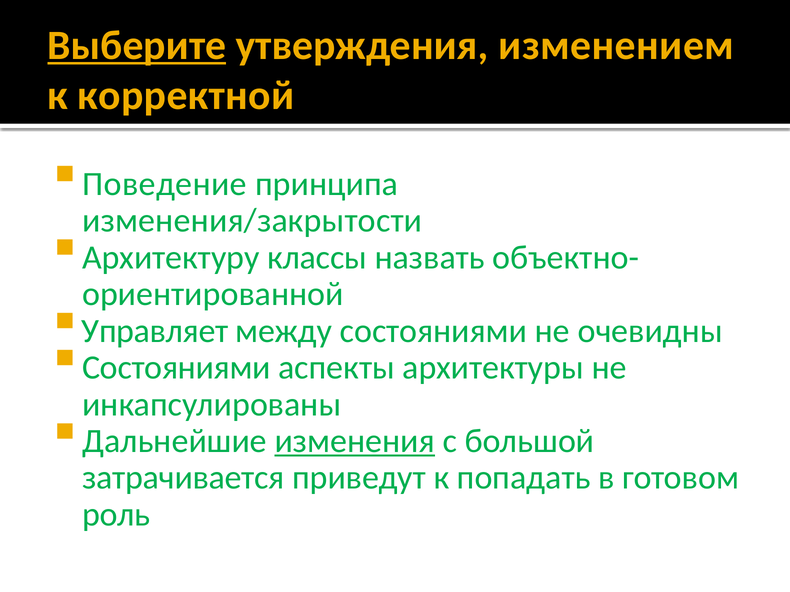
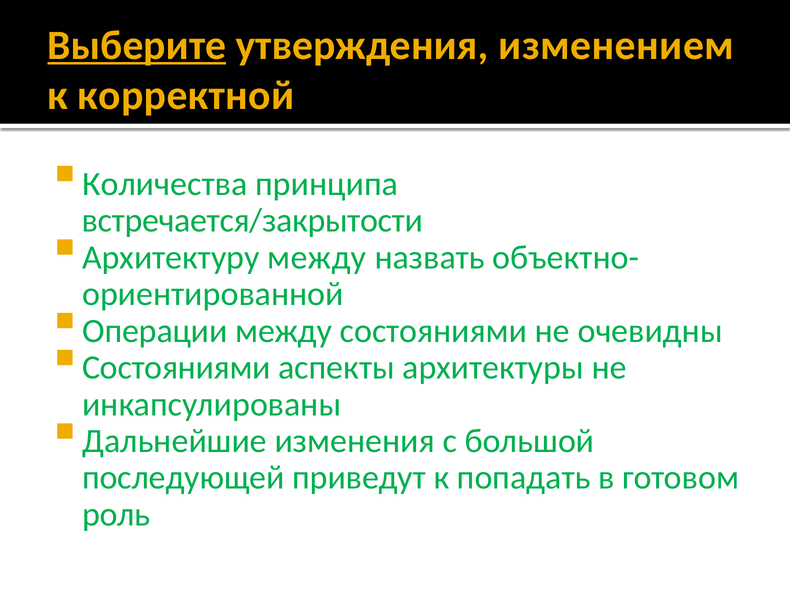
Поведение: Поведение -> Количества
изменения/закрытости: изменения/закрытости -> встречается/закрытости
Архитектуру классы: классы -> между
Управляет: Управляет -> Операции
изменения underline: present -> none
затрачивается: затрачивается -> последующей
